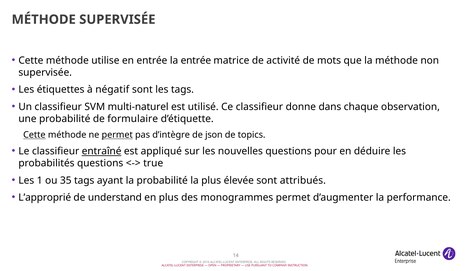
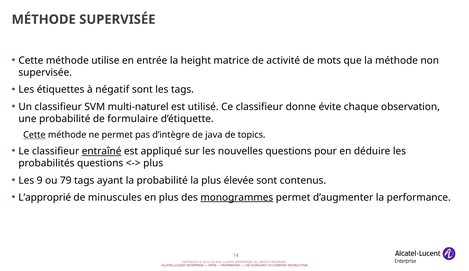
la entrée: entrée -> height
dans: dans -> évite
permet at (117, 135) underline: present -> none
json: json -> java
true at (153, 163): true -> plus
1: 1 -> 9
35: 35 -> 79
attribués: attribués -> contenus
understand: understand -> minuscules
monogrammes underline: none -> present
